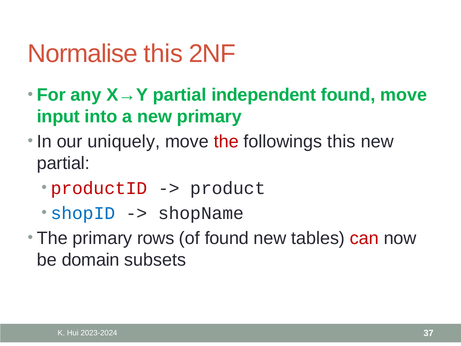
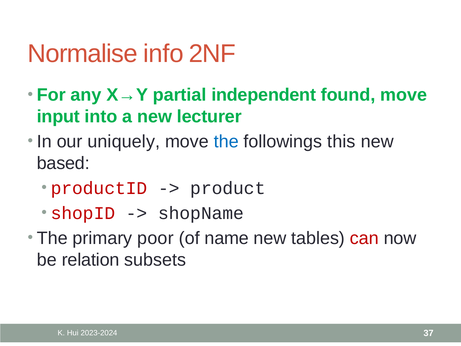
Normalise this: this -> info
new primary: primary -> lecturer
the at (226, 141) colour: red -> blue
partial at (63, 163): partial -> based
shopID colour: blue -> red
rows: rows -> poor
of found: found -> name
domain: domain -> relation
